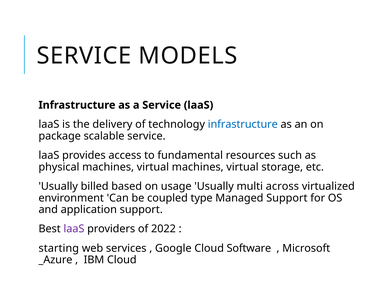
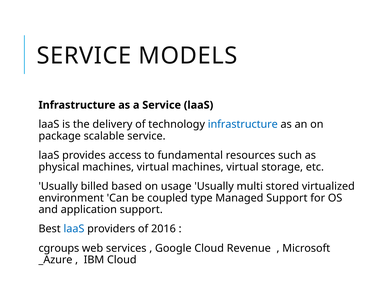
across: across -> stored
laaS at (74, 229) colour: purple -> blue
2022: 2022 -> 2016
starting: starting -> cgroups
Software: Software -> Revenue
